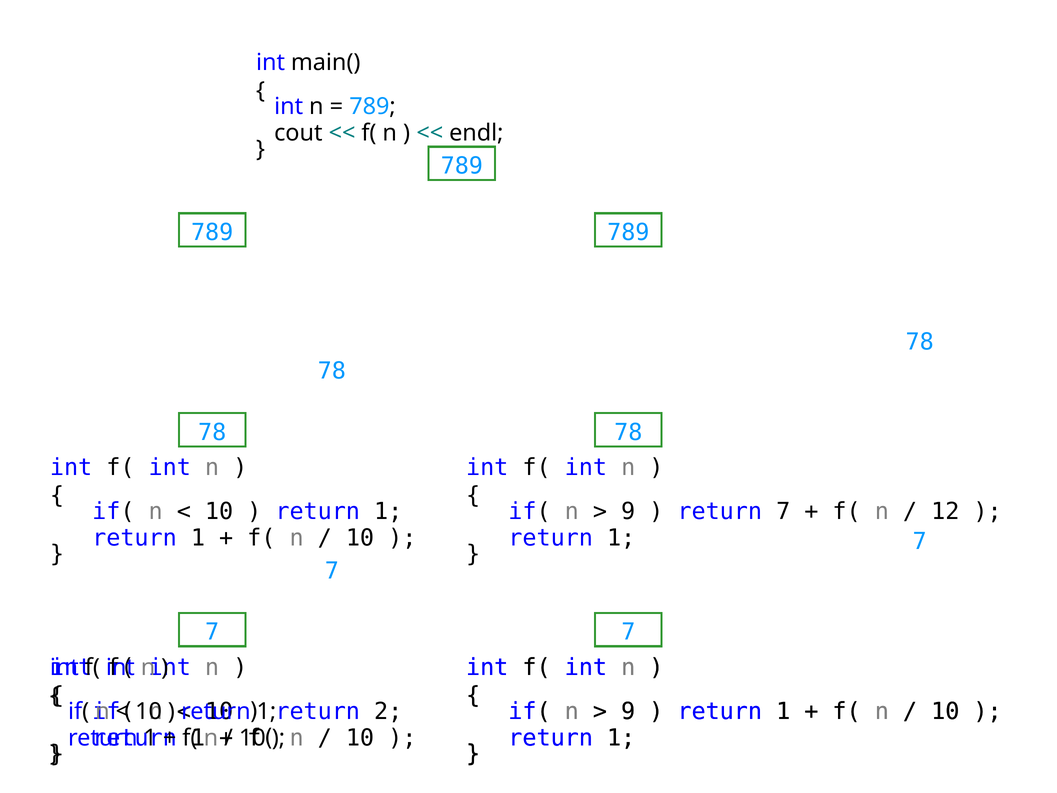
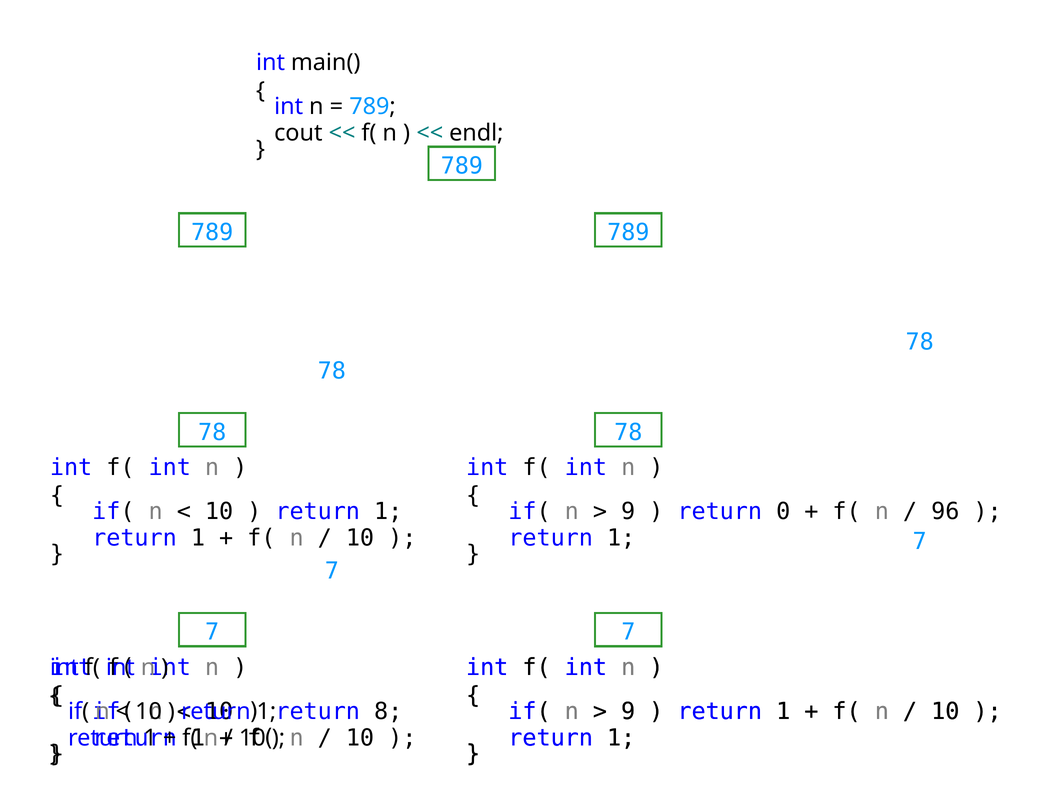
return 7: 7 -> 0
12: 12 -> 96
2: 2 -> 8
